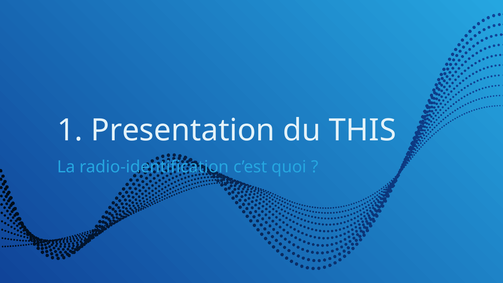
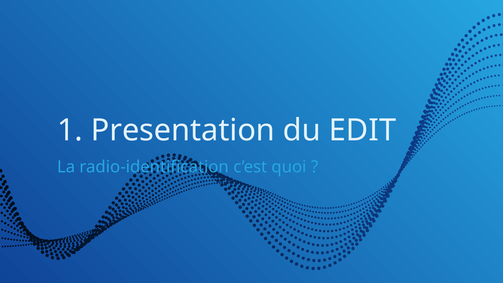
THIS: THIS -> EDIT
